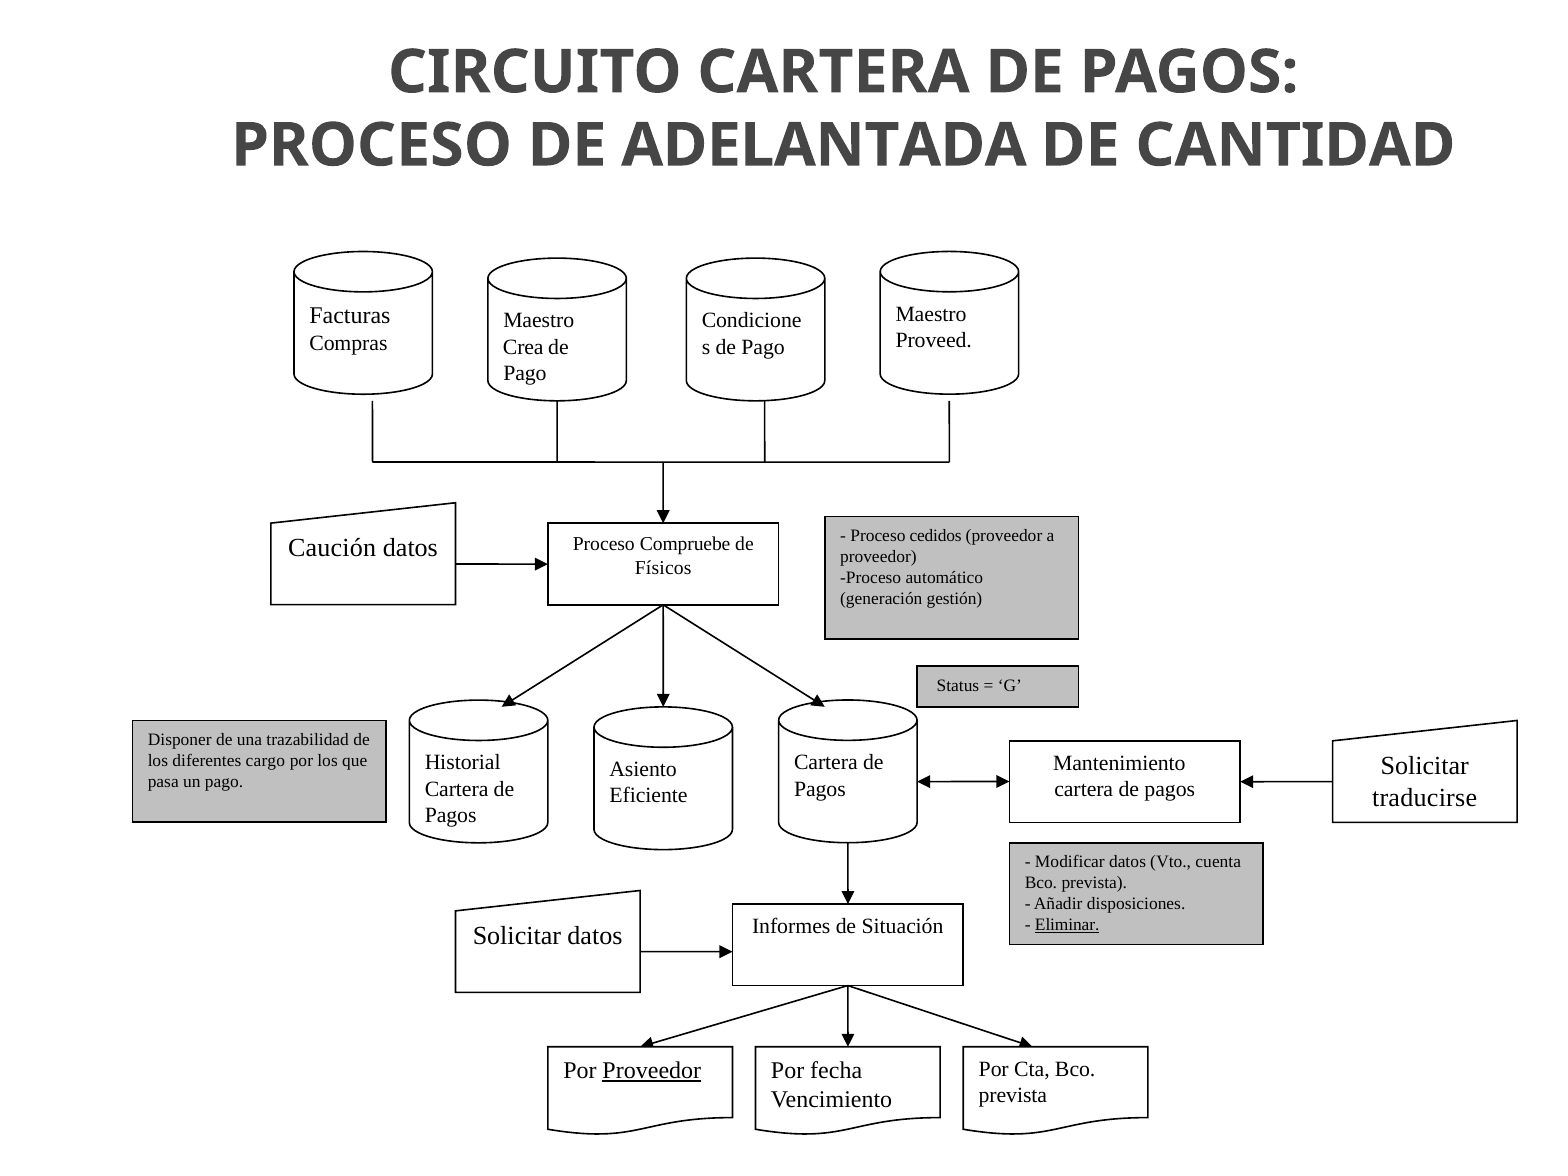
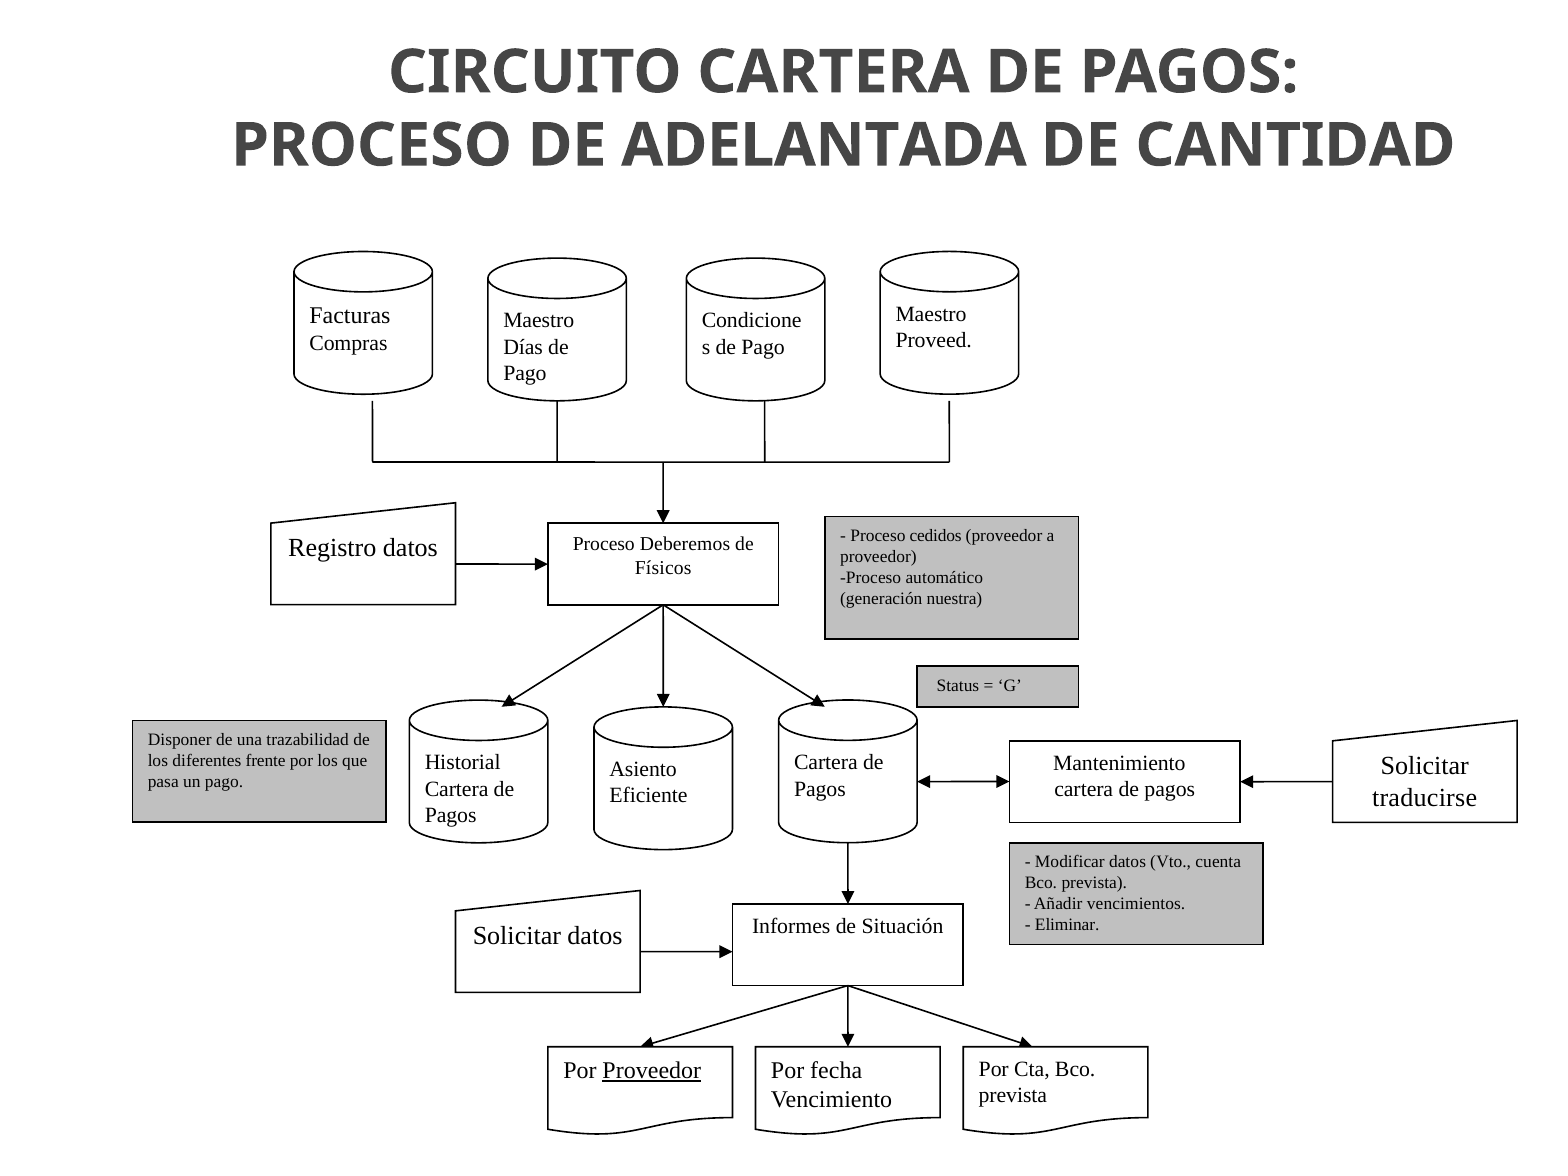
Crea: Crea -> Días
Compruebe: Compruebe -> Deberemos
Caución: Caución -> Registro
gestión: gestión -> nuestra
cargo: cargo -> frente
disposiciones: disposiciones -> vencimientos
Eliminar underline: present -> none
